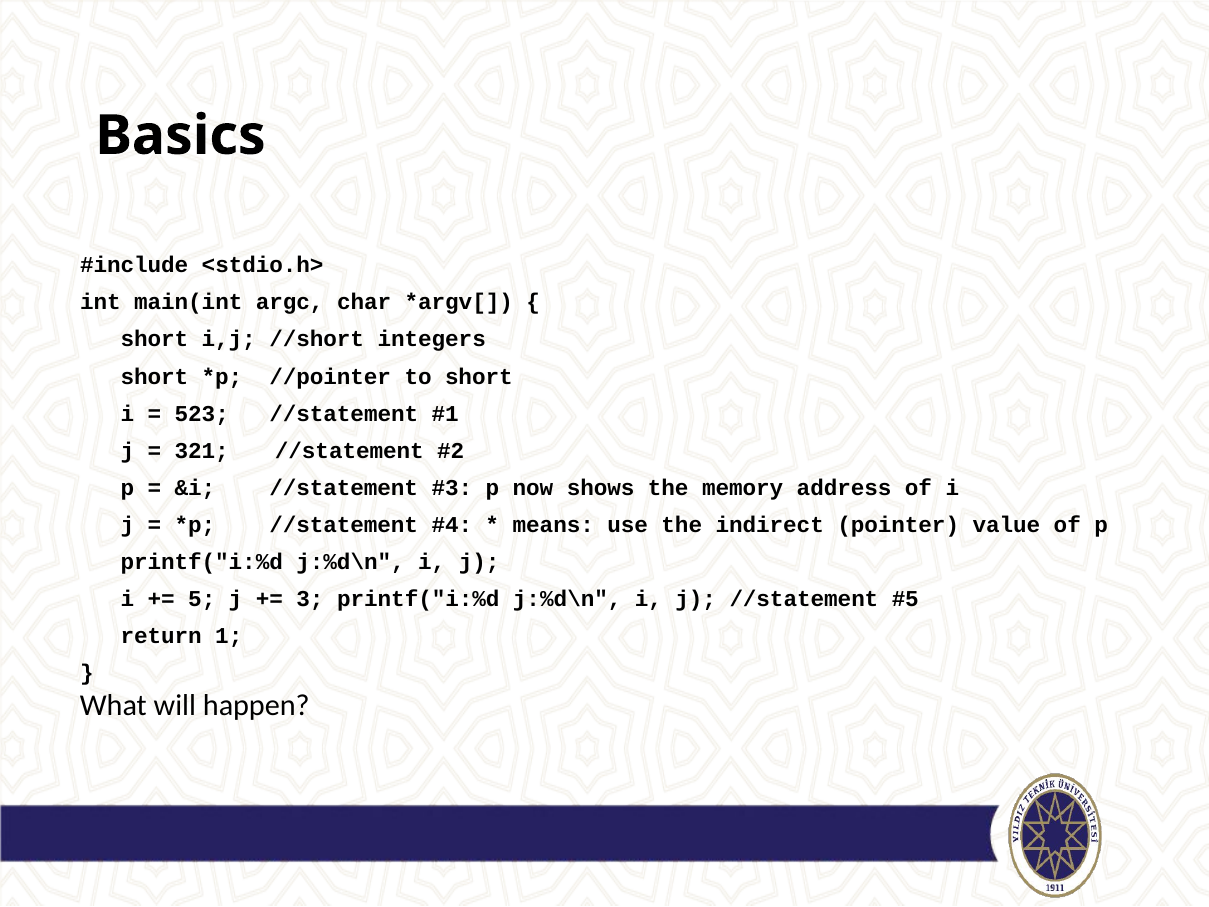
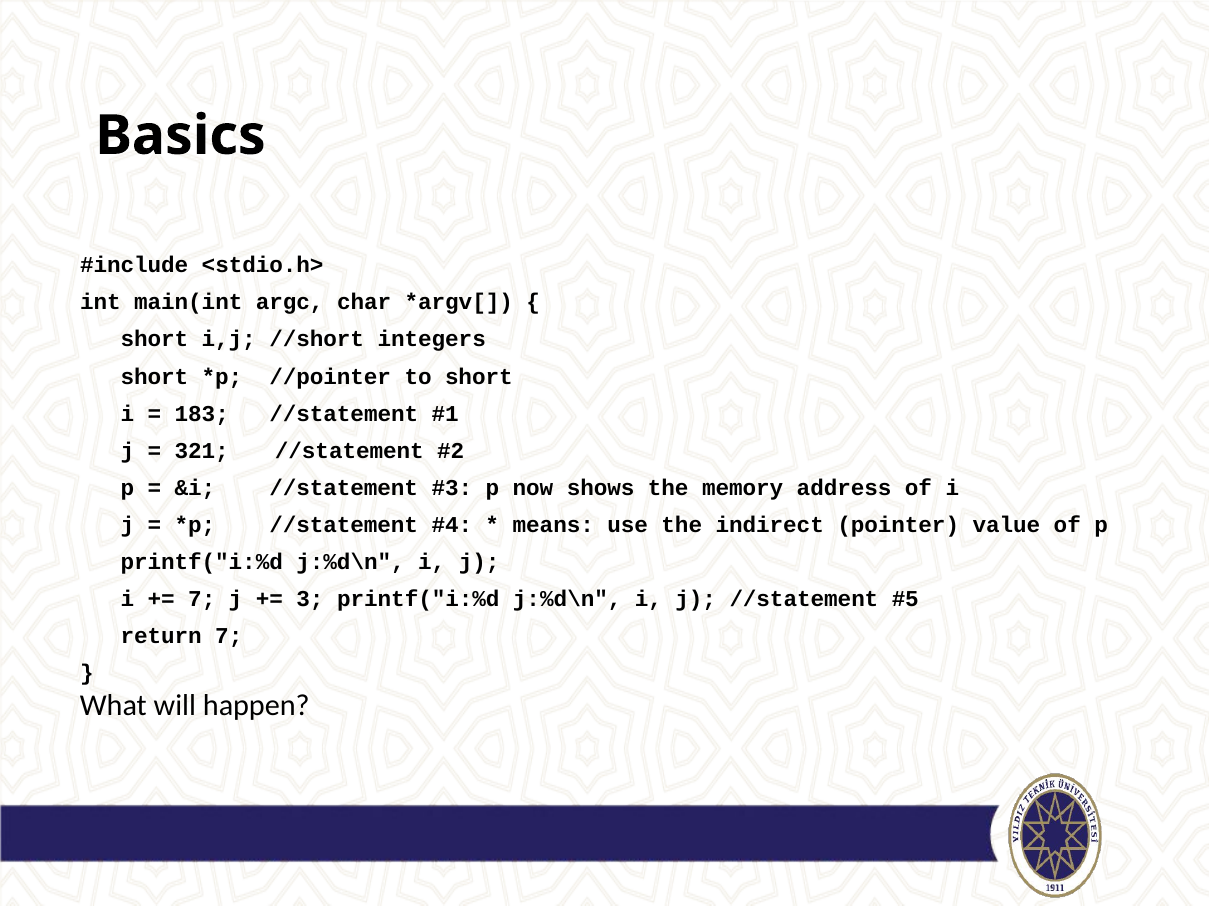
523: 523 -> 183
5 at (202, 599): 5 -> 7
return 1: 1 -> 7
